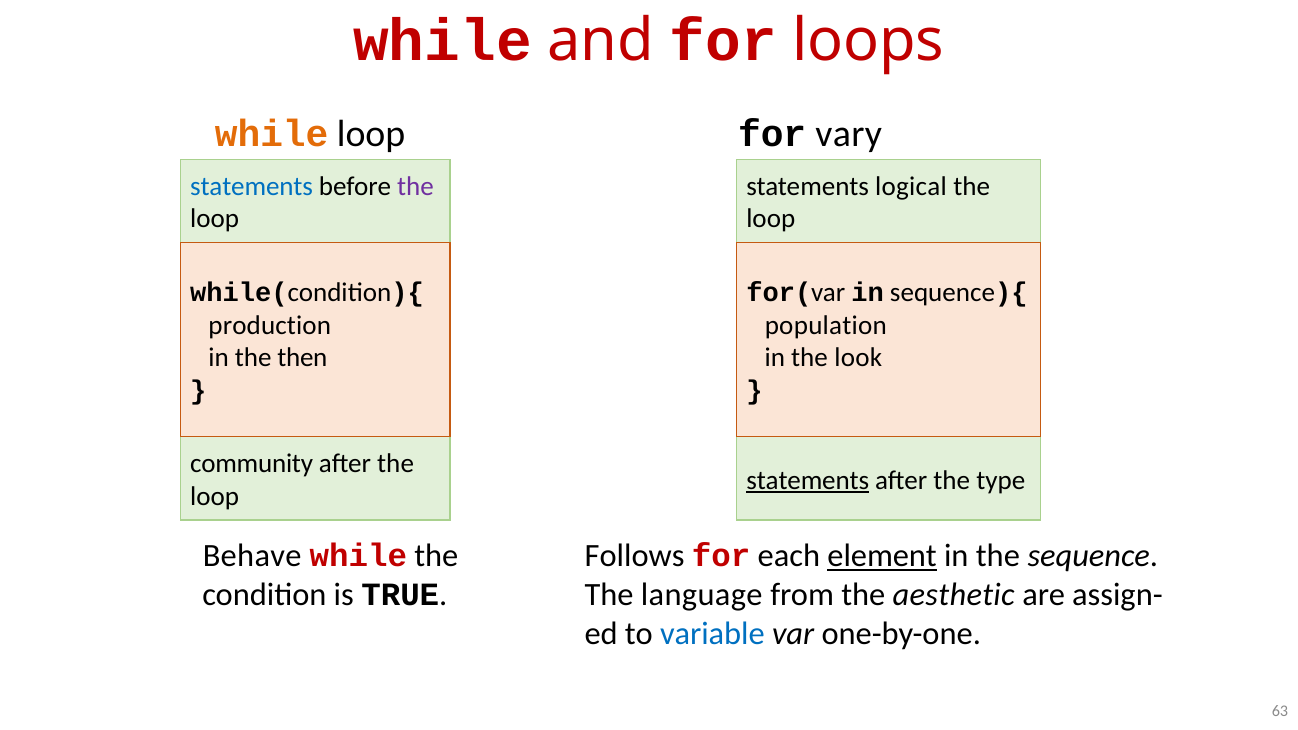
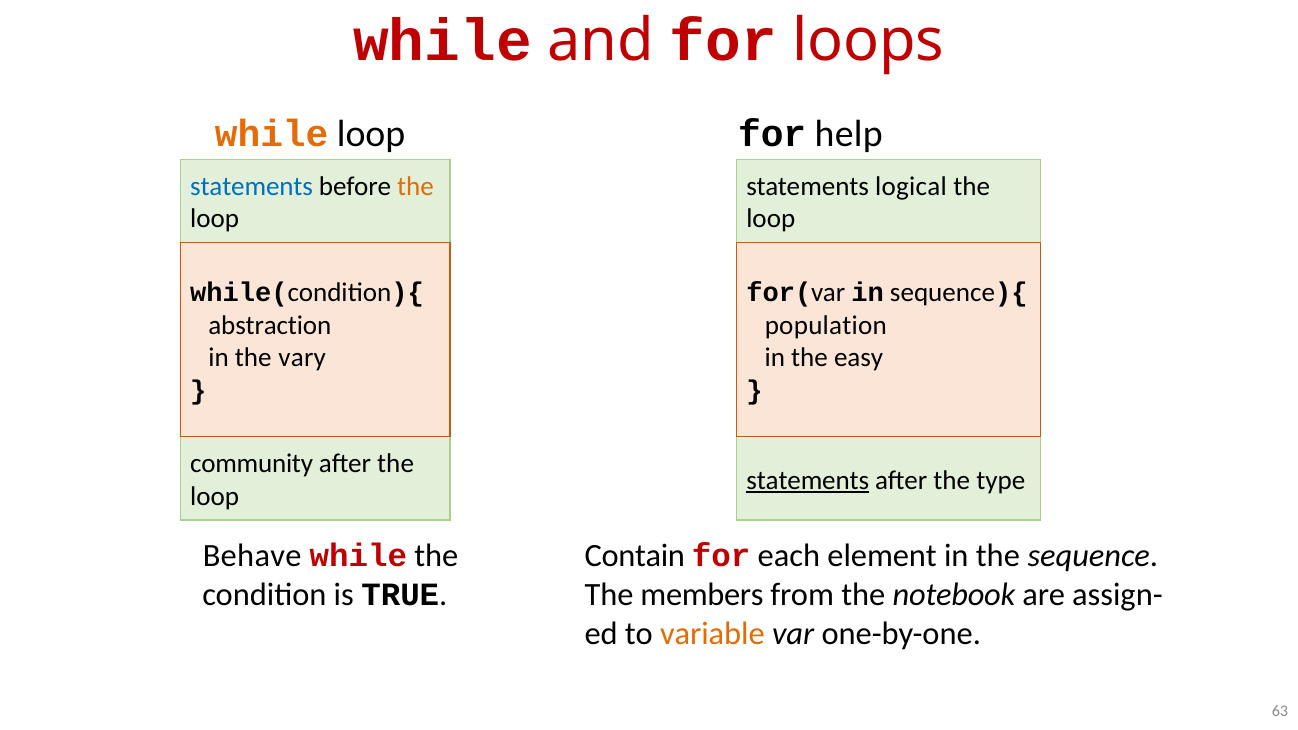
vary: vary -> help
the at (415, 187) colour: purple -> orange
production: production -> abstraction
then: then -> vary
look: look -> easy
Follows: Follows -> Contain
element underline: present -> none
language: language -> members
aesthetic: aesthetic -> notebook
variable colour: blue -> orange
